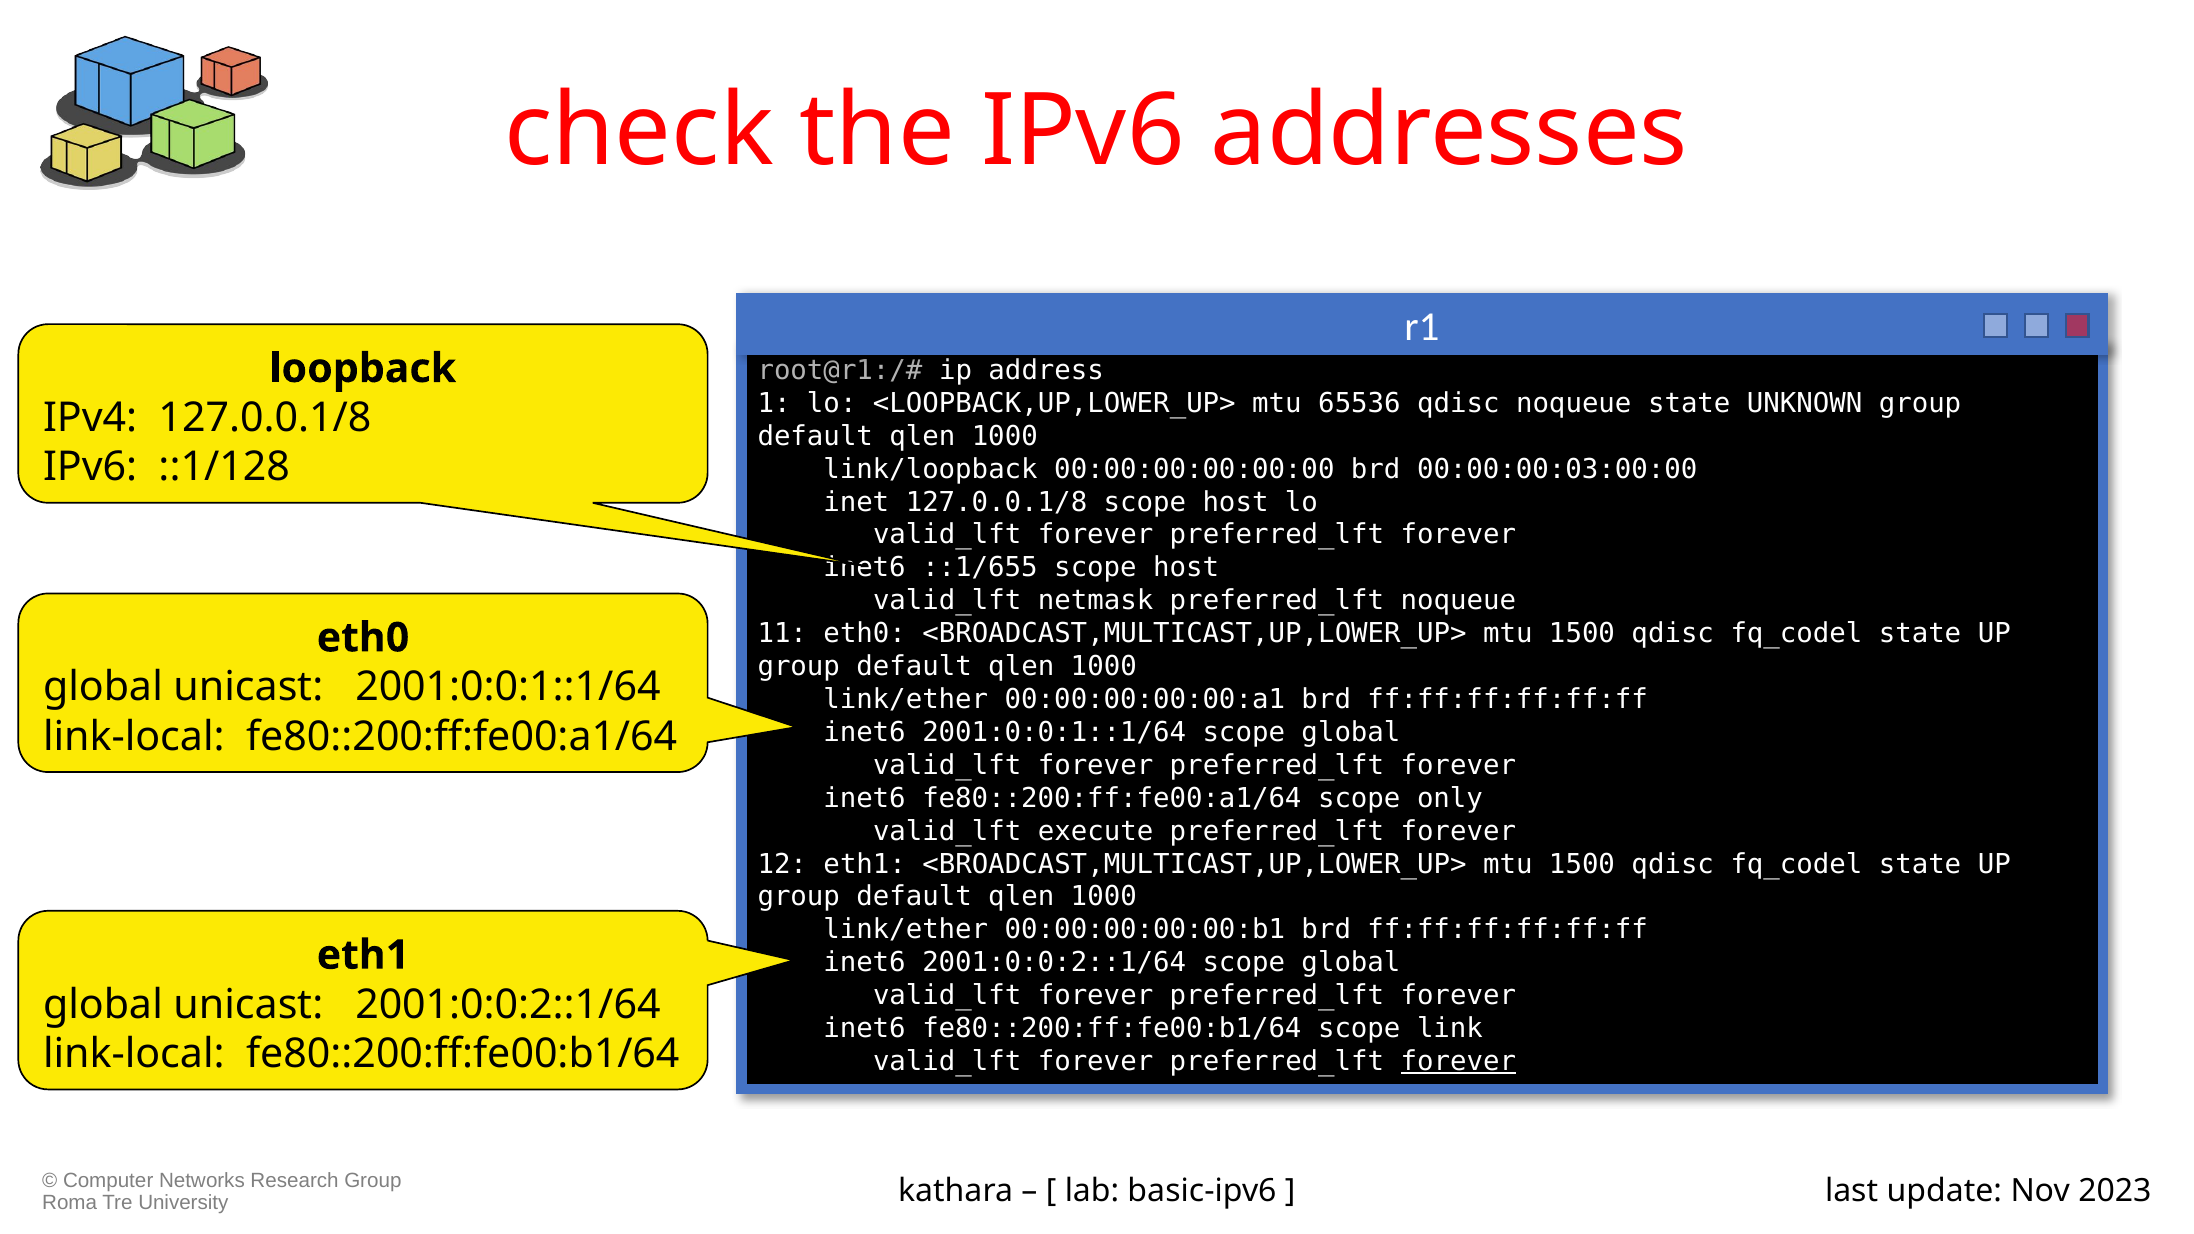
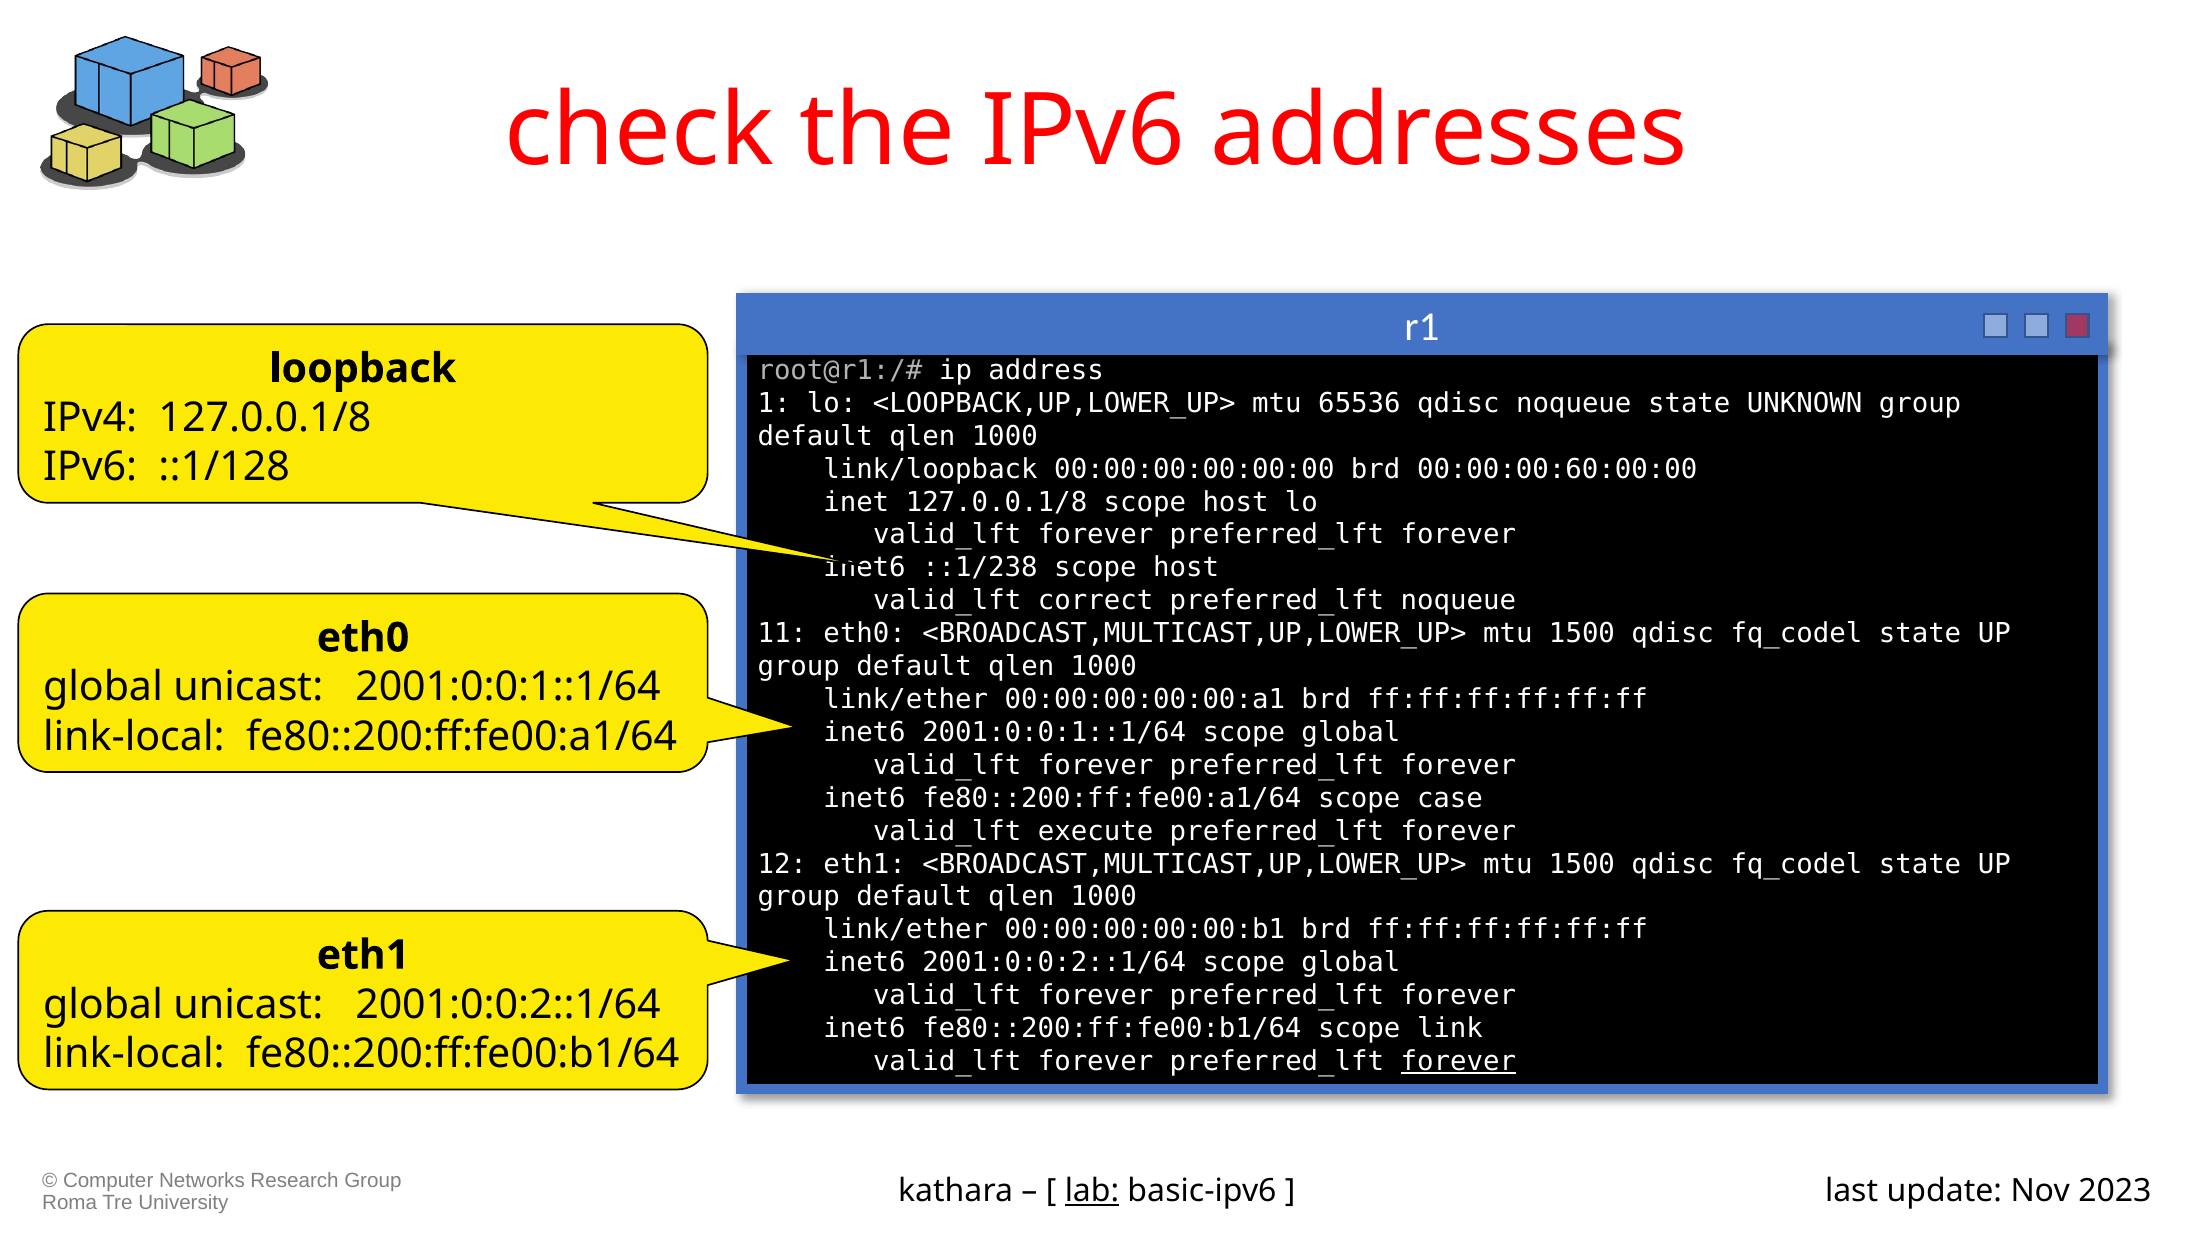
00:00:00:03:00:00: 00:00:00:03:00:00 -> 00:00:00:60:00:00
::1/655: ::1/655 -> ::1/238
netmask: netmask -> correct
only: only -> case
lab underline: none -> present
